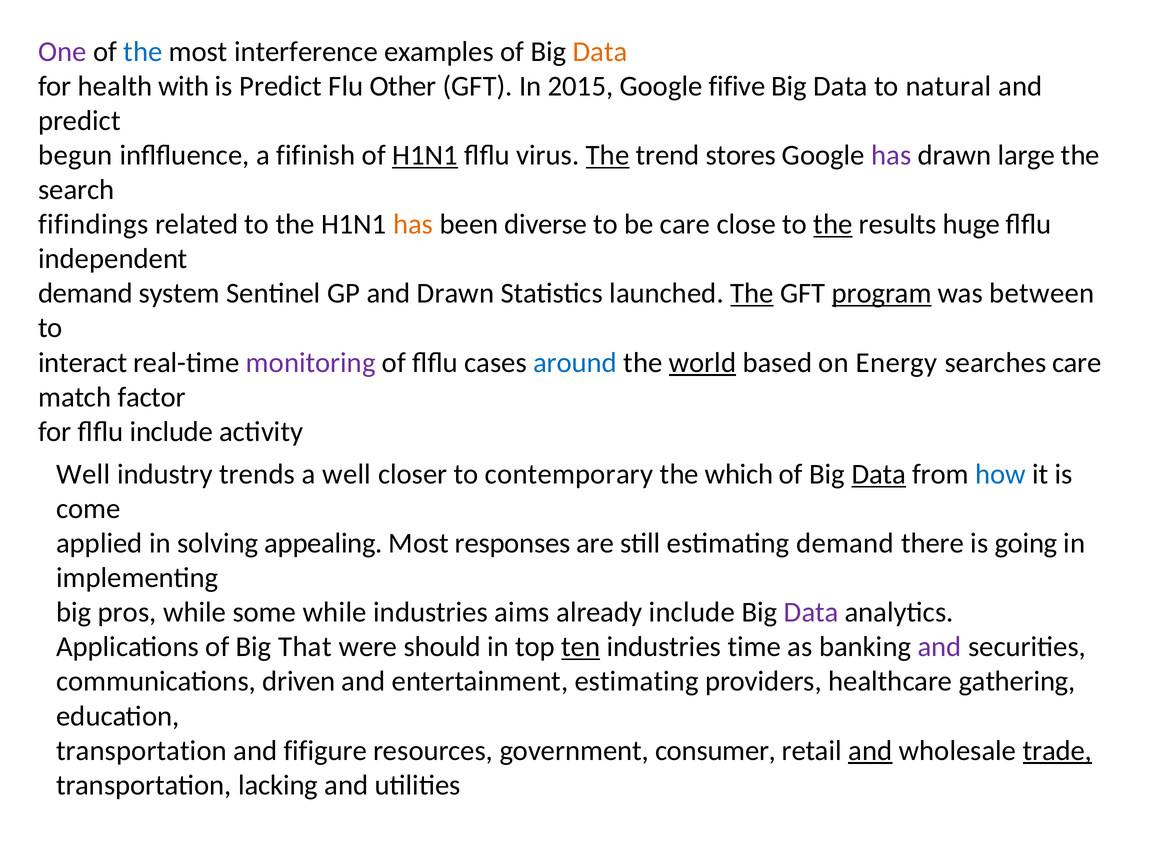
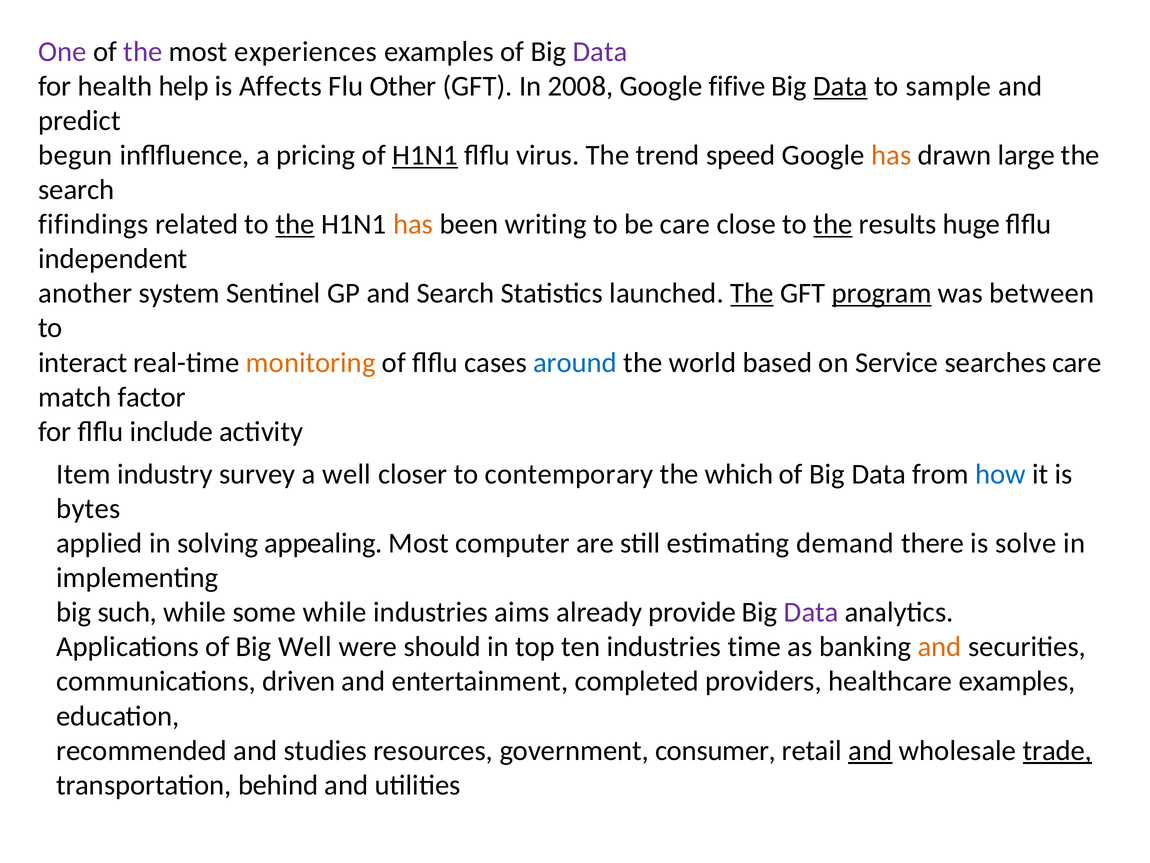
the at (143, 52) colour: blue -> purple
interference: interference -> experiences
Data at (600, 52) colour: orange -> purple
with: with -> help
is Predict: Predict -> Affects
2015: 2015 -> 2008
Data at (841, 86) underline: none -> present
natural: natural -> sample
fifinish: fifinish -> pricing
The at (608, 155) underline: present -> none
stores: stores -> speed
has at (891, 155) colour: purple -> orange
the at (295, 224) underline: none -> present
diverse: diverse -> writing
demand at (85, 293): demand -> another
and Drawn: Drawn -> Search
monitoring colour: purple -> orange
world underline: present -> none
Energy: Energy -> Service
Well at (83, 474): Well -> Item
trends: trends -> survey
Data at (879, 474) underline: present -> none
come: come -> bytes
responses: responses -> computer
going: going -> solve
pros: pros -> such
already include: include -> provide
Big That: That -> Well
ten underline: present -> none
and at (940, 647) colour: purple -> orange
entertainment estimating: estimating -> completed
healthcare gathering: gathering -> examples
transportation at (142, 750): transportation -> recommended
fifigure: fifigure -> studies
lacking: lacking -> behind
